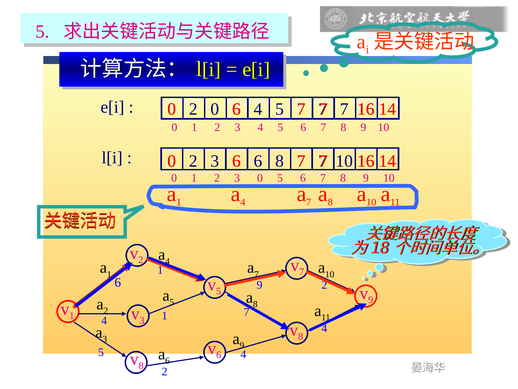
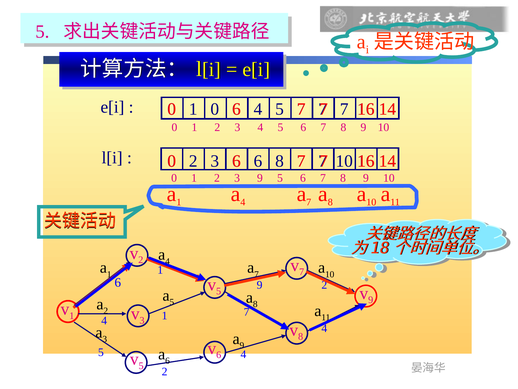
2 at (193, 109): 2 -> 1
3 0: 0 -> 9
8 at (141, 365): 8 -> 5
